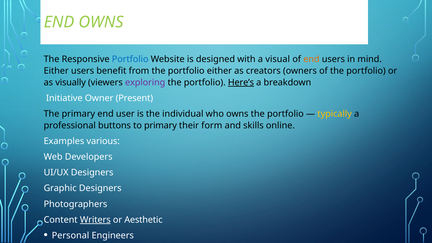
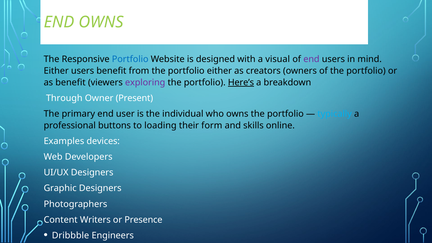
end at (311, 59) colour: orange -> purple
as visually: visually -> benefit
Initiative: Initiative -> Through
typically colour: yellow -> light blue
to primary: primary -> loading
various: various -> devices
Writers underline: present -> none
Aesthetic: Aesthetic -> Presence
Personal: Personal -> Dribbble
